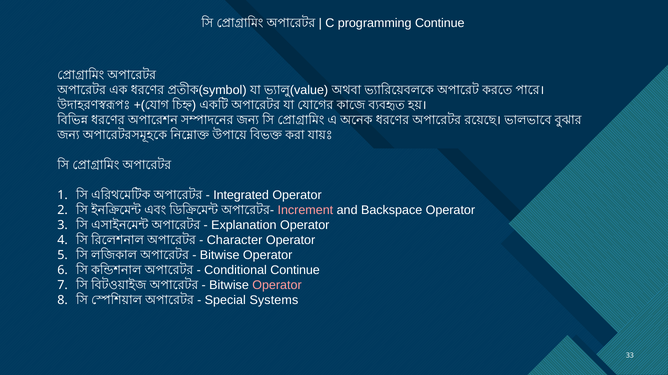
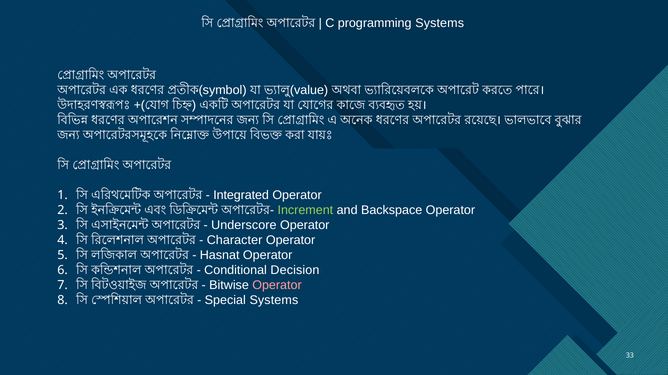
programming Continue: Continue -> Systems
Increment colour: pink -> light green
Explanation: Explanation -> Underscore
Bitwise at (220, 255): Bitwise -> Hasnat
Conditional Continue: Continue -> Decision
